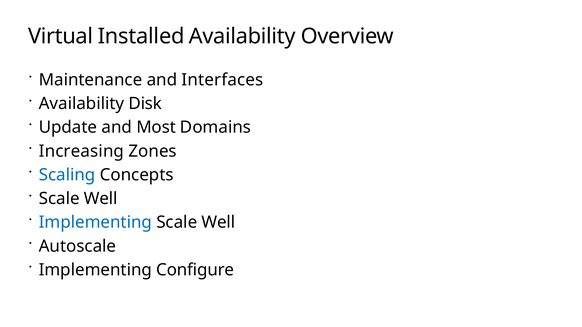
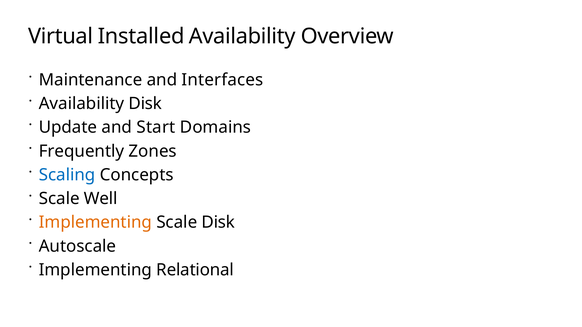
Most: Most -> Start
Increasing: Increasing -> Frequently
Implementing at (95, 223) colour: blue -> orange
Well at (218, 223): Well -> Disk
Configure: Configure -> Relational
